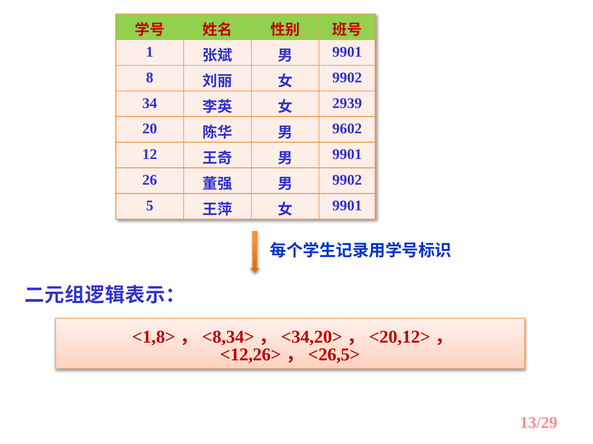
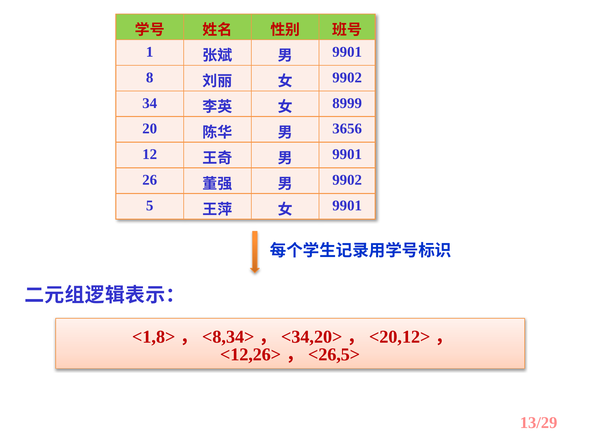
2939: 2939 -> 8999
9602: 9602 -> 3656
